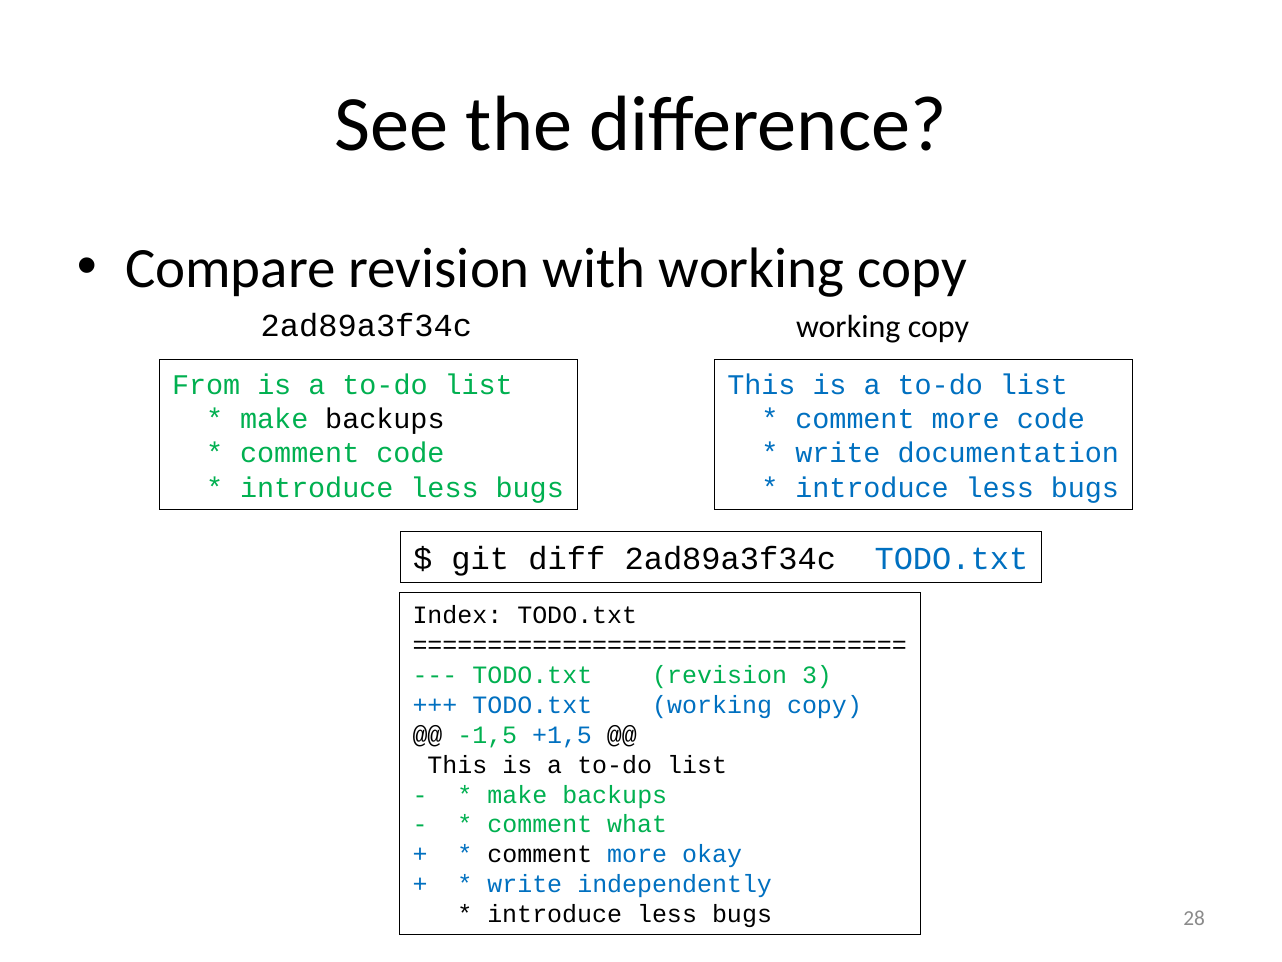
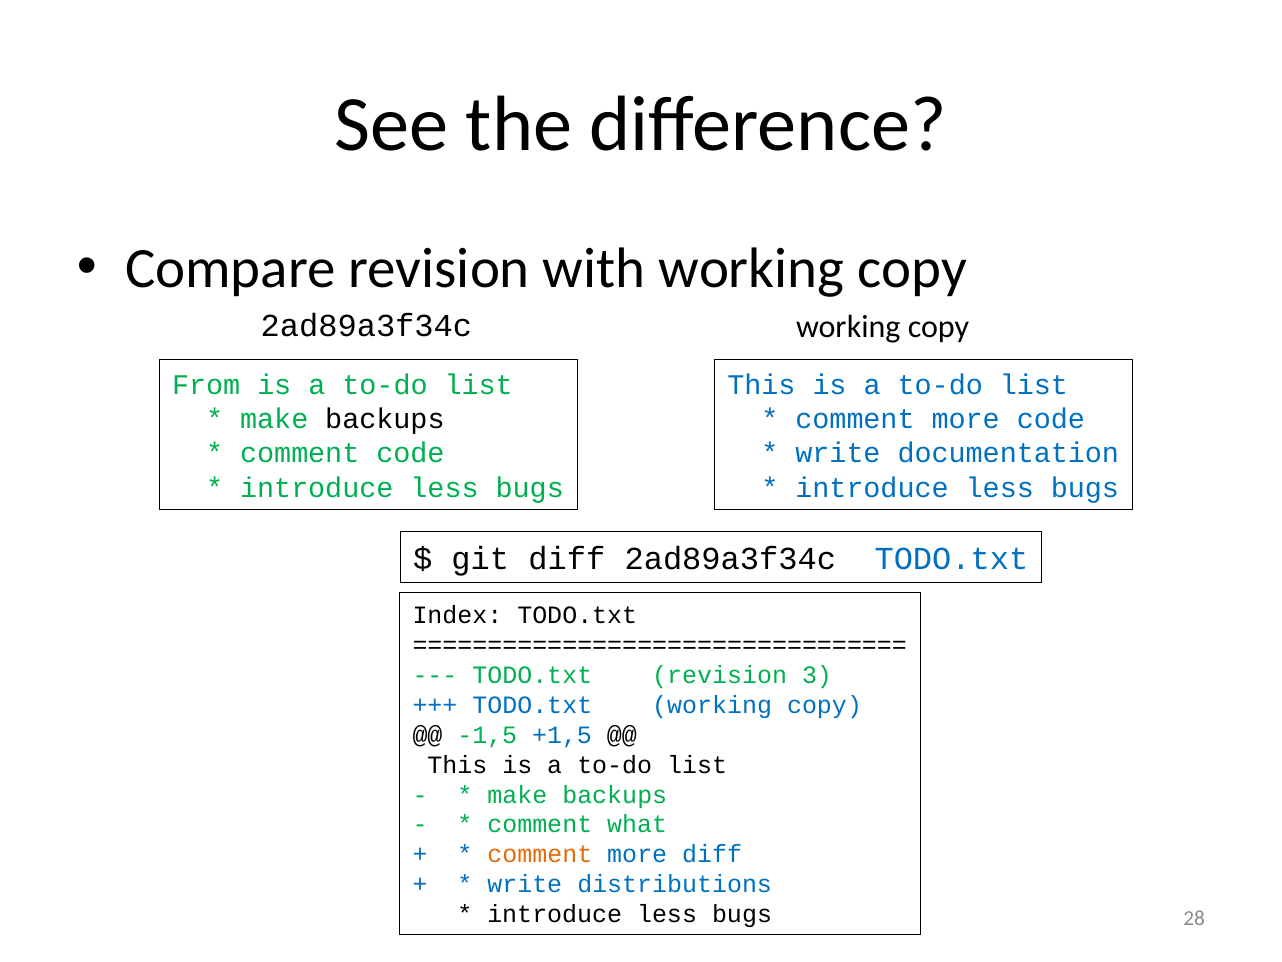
comment at (540, 854) colour: black -> orange
more okay: okay -> diff
independently: independently -> distributions
